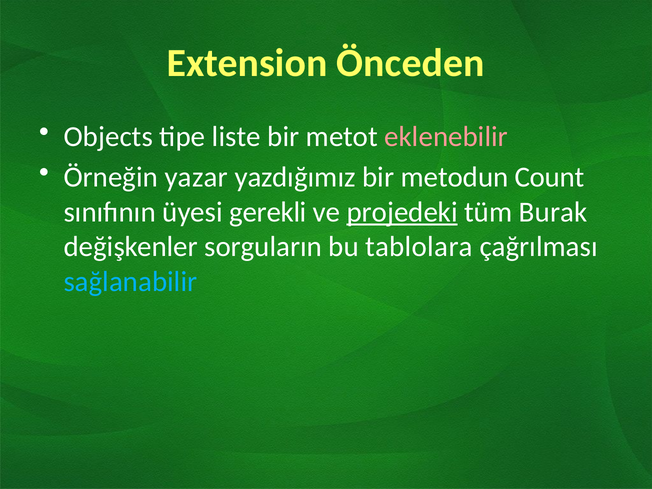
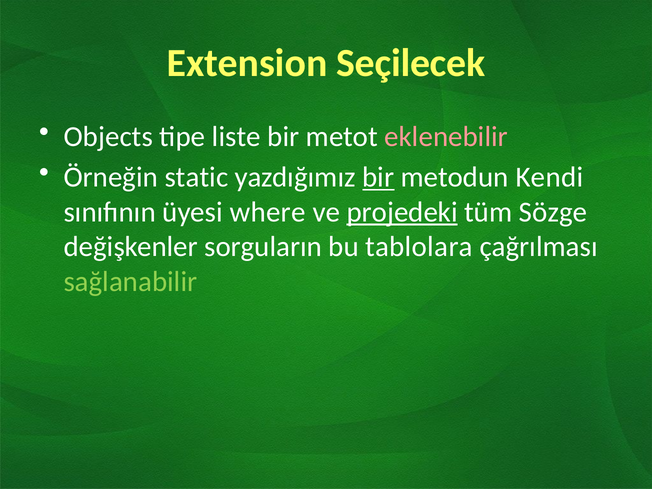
Önceden: Önceden -> Seçilecek
yazar: yazar -> static
bir at (378, 177) underline: none -> present
Count: Count -> Kendi
gerekli: gerekli -> where
Burak: Burak -> Sözge
sağlanabilir colour: light blue -> light green
